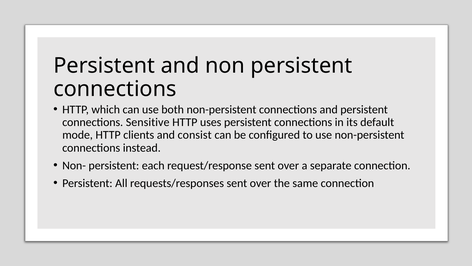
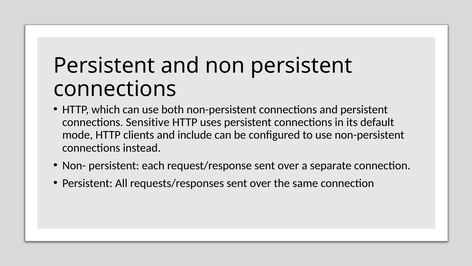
consist: consist -> include
